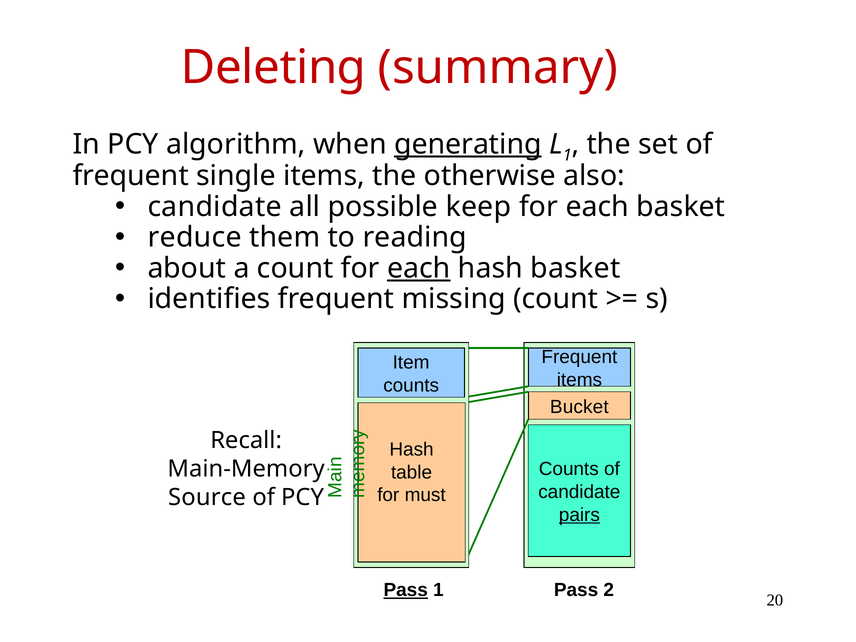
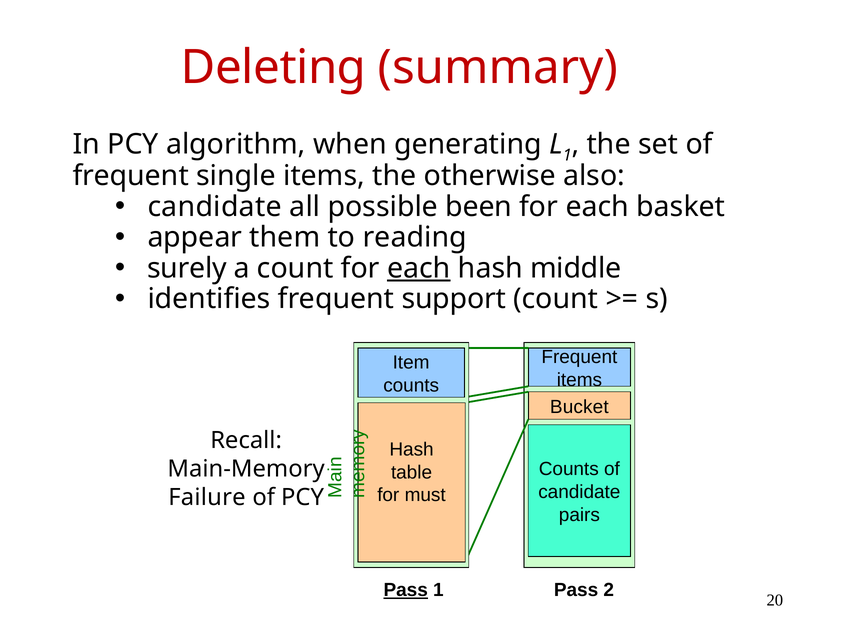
generating underline: present -> none
keep: keep -> been
reduce: reduce -> appear
about: about -> surely
hash basket: basket -> middle
missing: missing -> support
Source: Source -> Failure
pairs underline: present -> none
